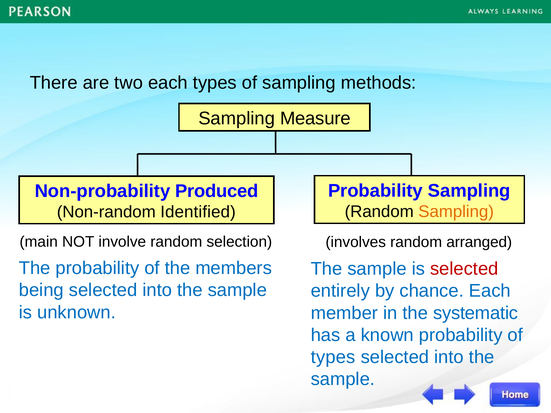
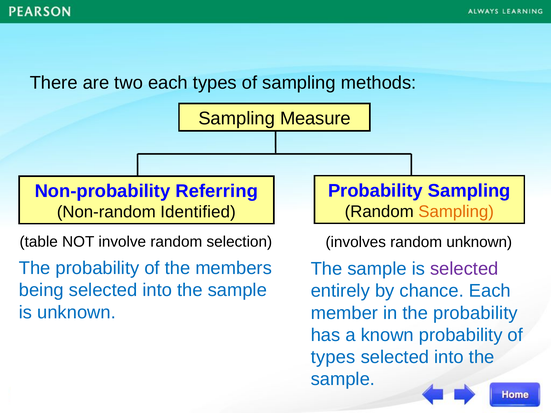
Produced: Produced -> Referring
main: main -> table
random arranged: arranged -> unknown
selected at (464, 269) colour: red -> purple
in the systematic: systematic -> probability
